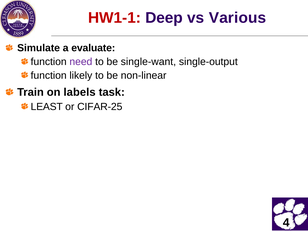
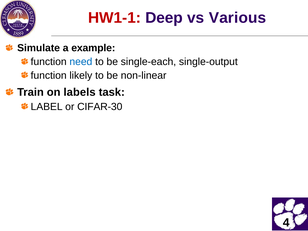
evaluate: evaluate -> example
need colour: purple -> blue
single-want: single-want -> single-each
LEAST: LEAST -> LABEL
CIFAR-25: CIFAR-25 -> CIFAR-30
